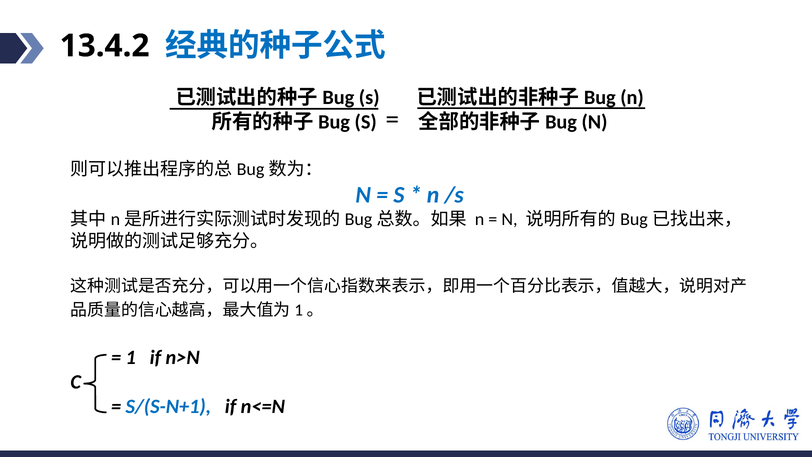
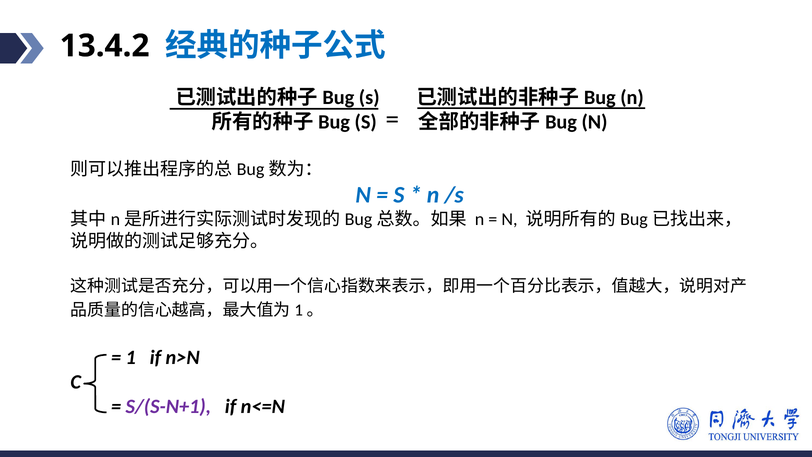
S/(S-N+1 colour: blue -> purple
